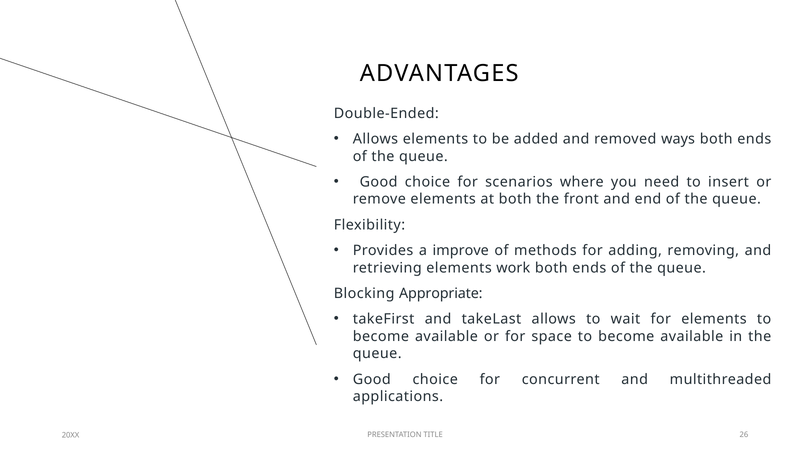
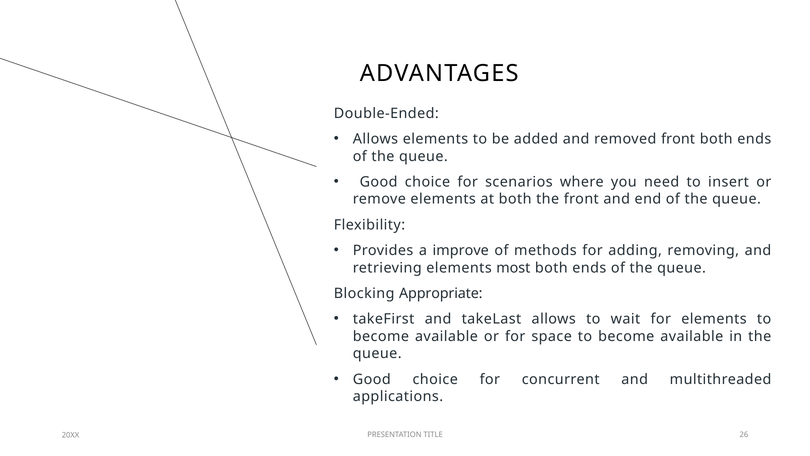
removed ways: ways -> front
work: work -> most
